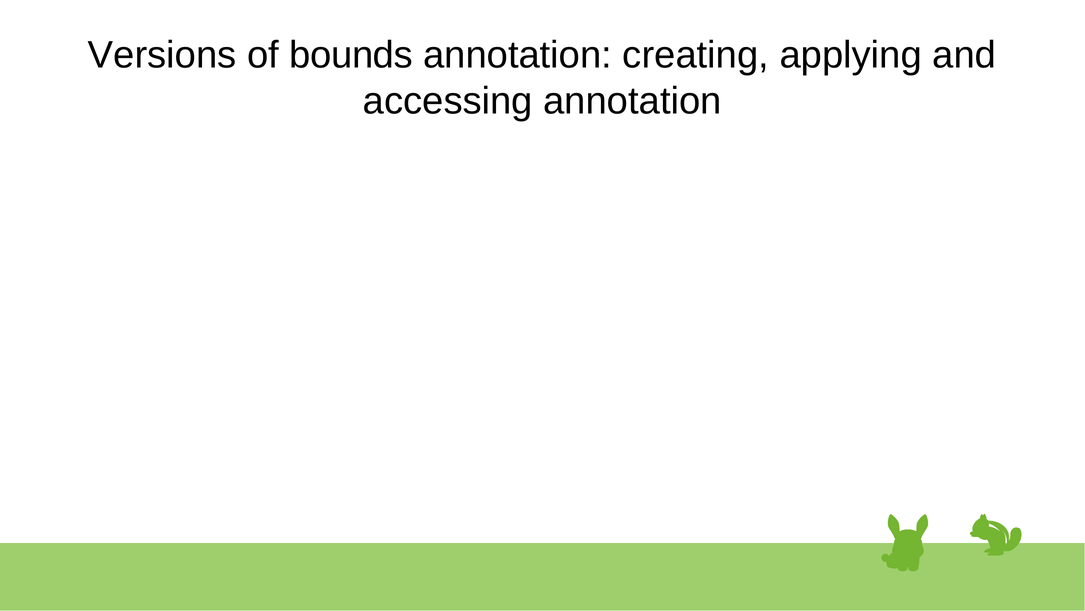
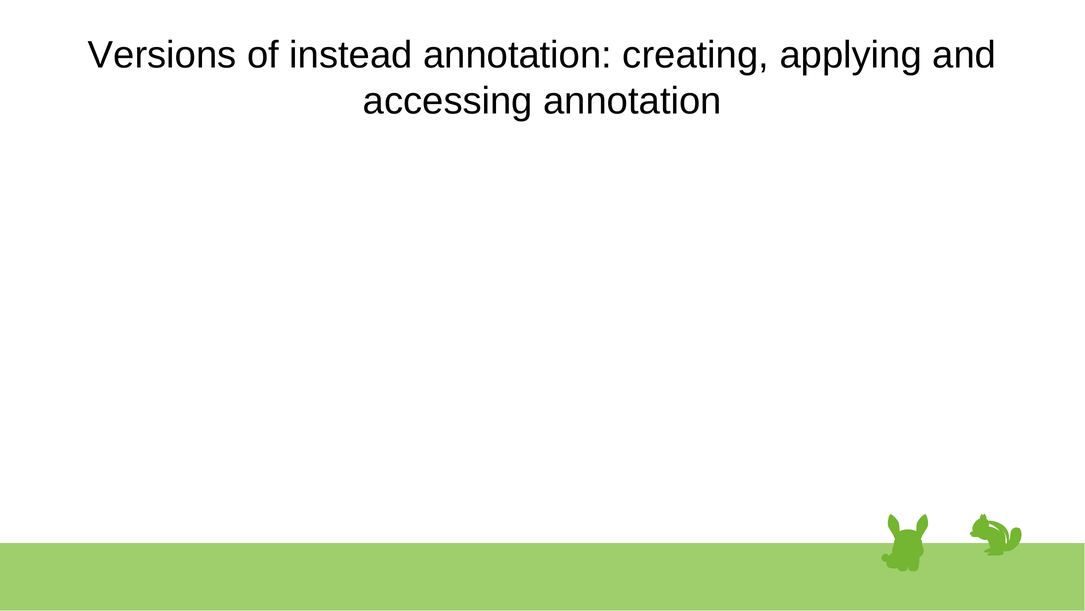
bounds: bounds -> instead
